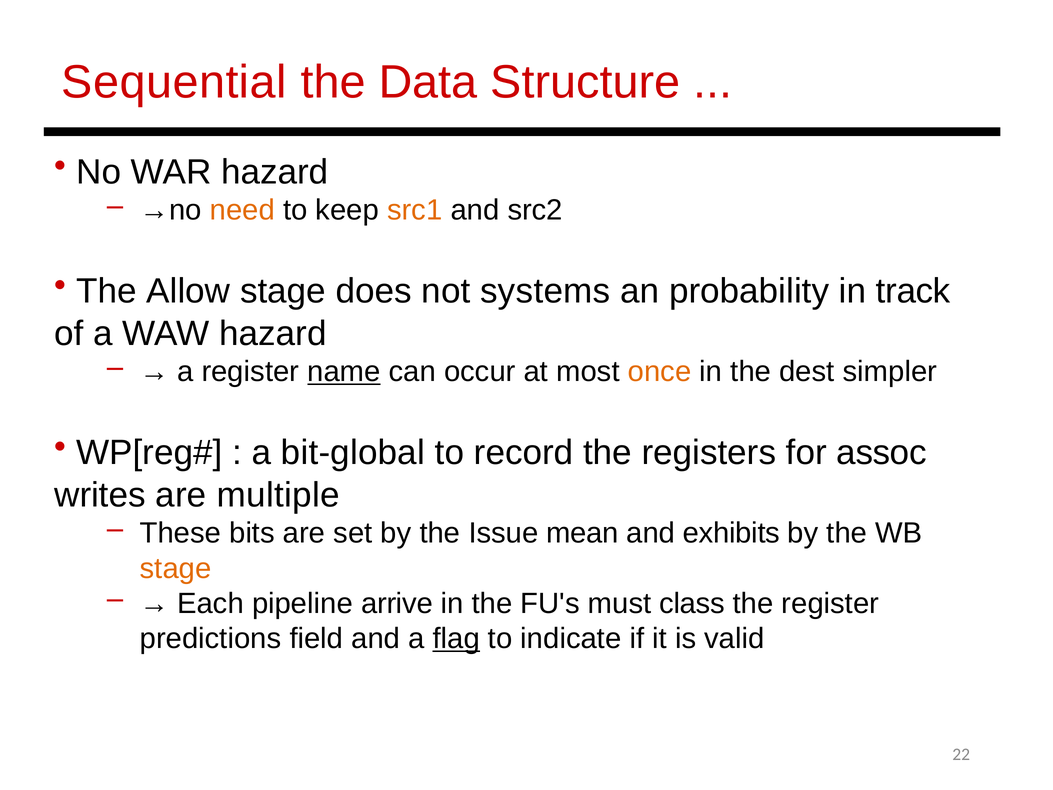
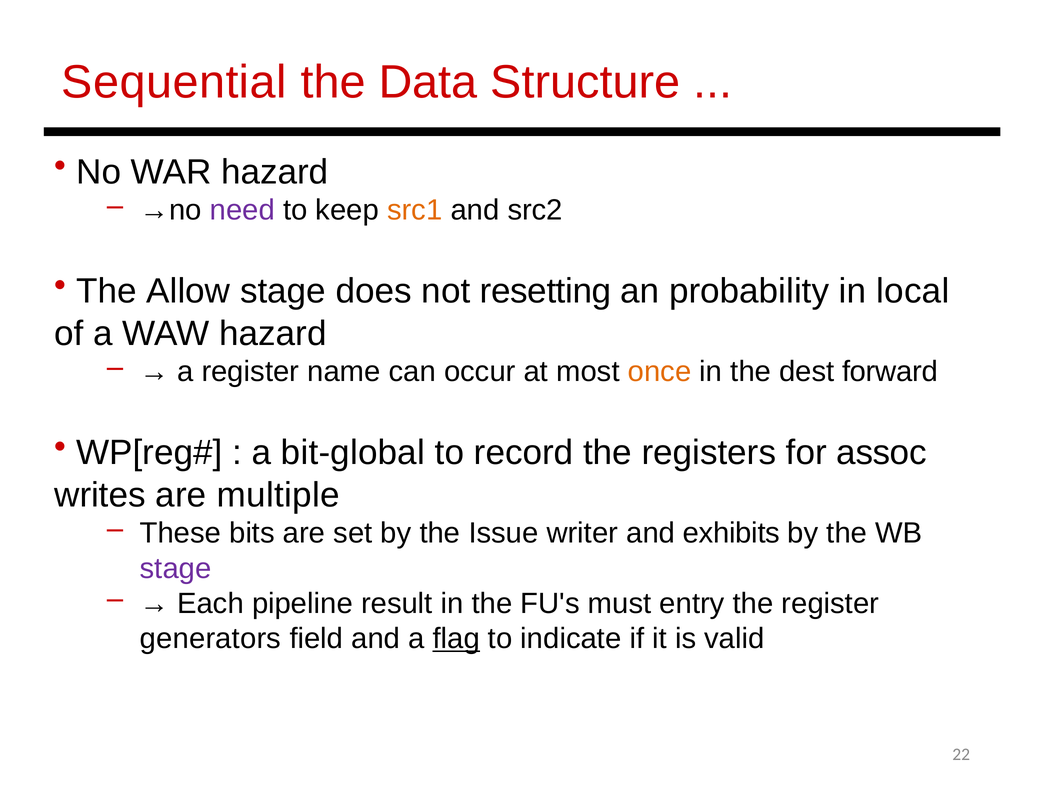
need colour: orange -> purple
systems: systems -> resetting
track: track -> local
name underline: present -> none
simpler: simpler -> forward
mean: mean -> writer
stage at (176, 568) colour: orange -> purple
arrive: arrive -> result
class: class -> entry
predictions: predictions -> generators
